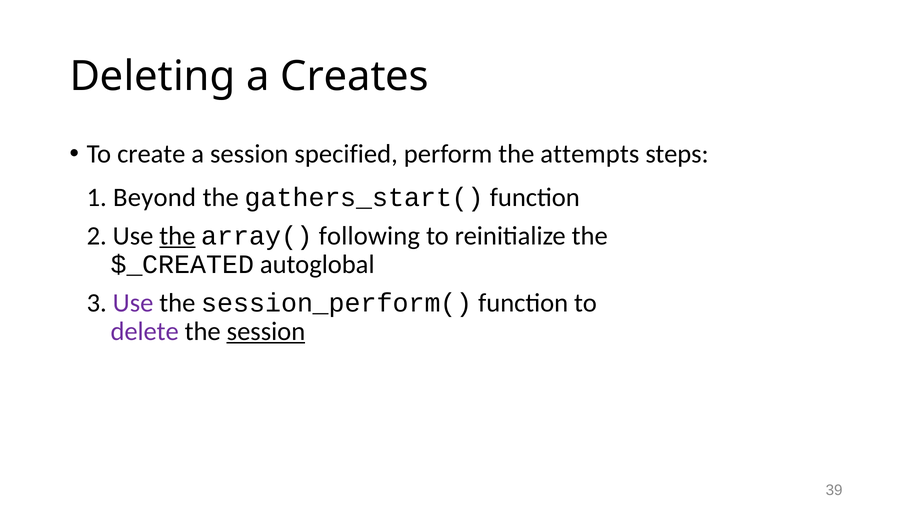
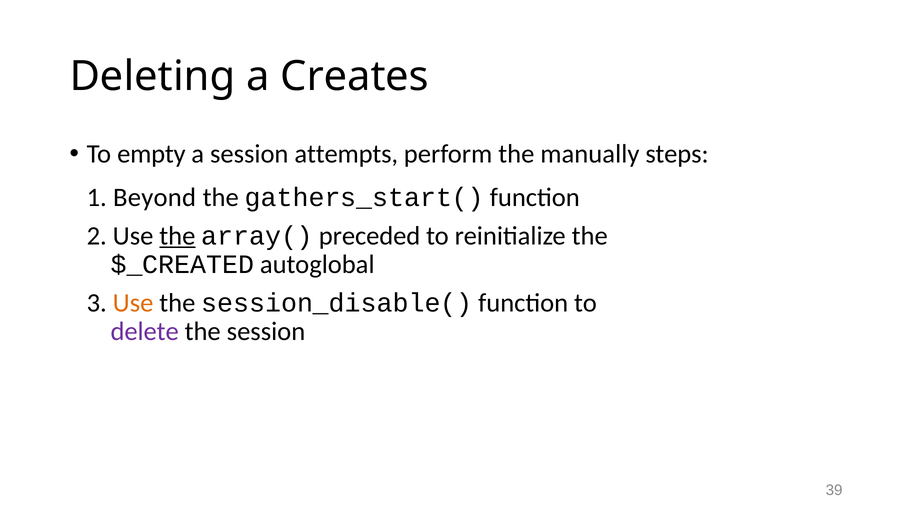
create: create -> empty
specified: specified -> attempts
attempts: attempts -> manually
following: following -> preceded
Use at (133, 303) colour: purple -> orange
session_perform(: session_perform( -> session_disable(
session at (266, 331) underline: present -> none
